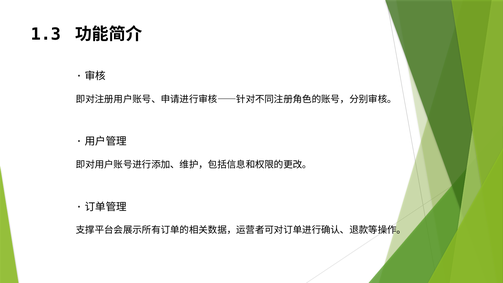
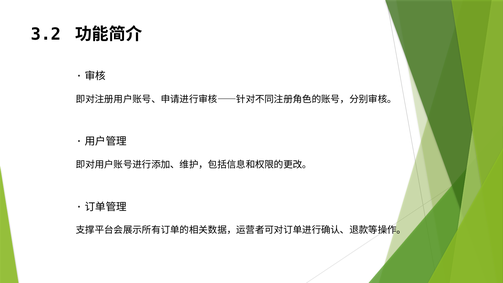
1.3: 1.3 -> 3.2
